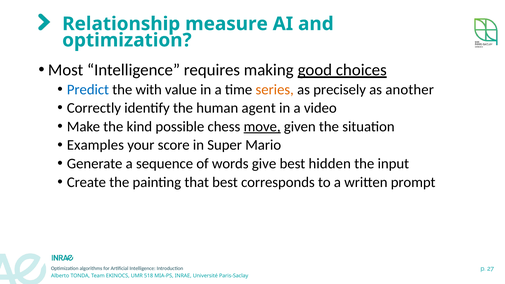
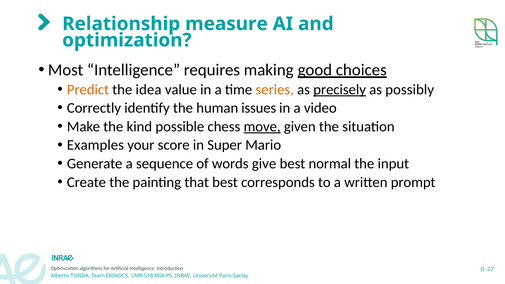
Predict colour: blue -> orange
with: with -> idea
precisely underline: none -> present
another: another -> possibly
agent: agent -> issues
hidden: hidden -> normal
